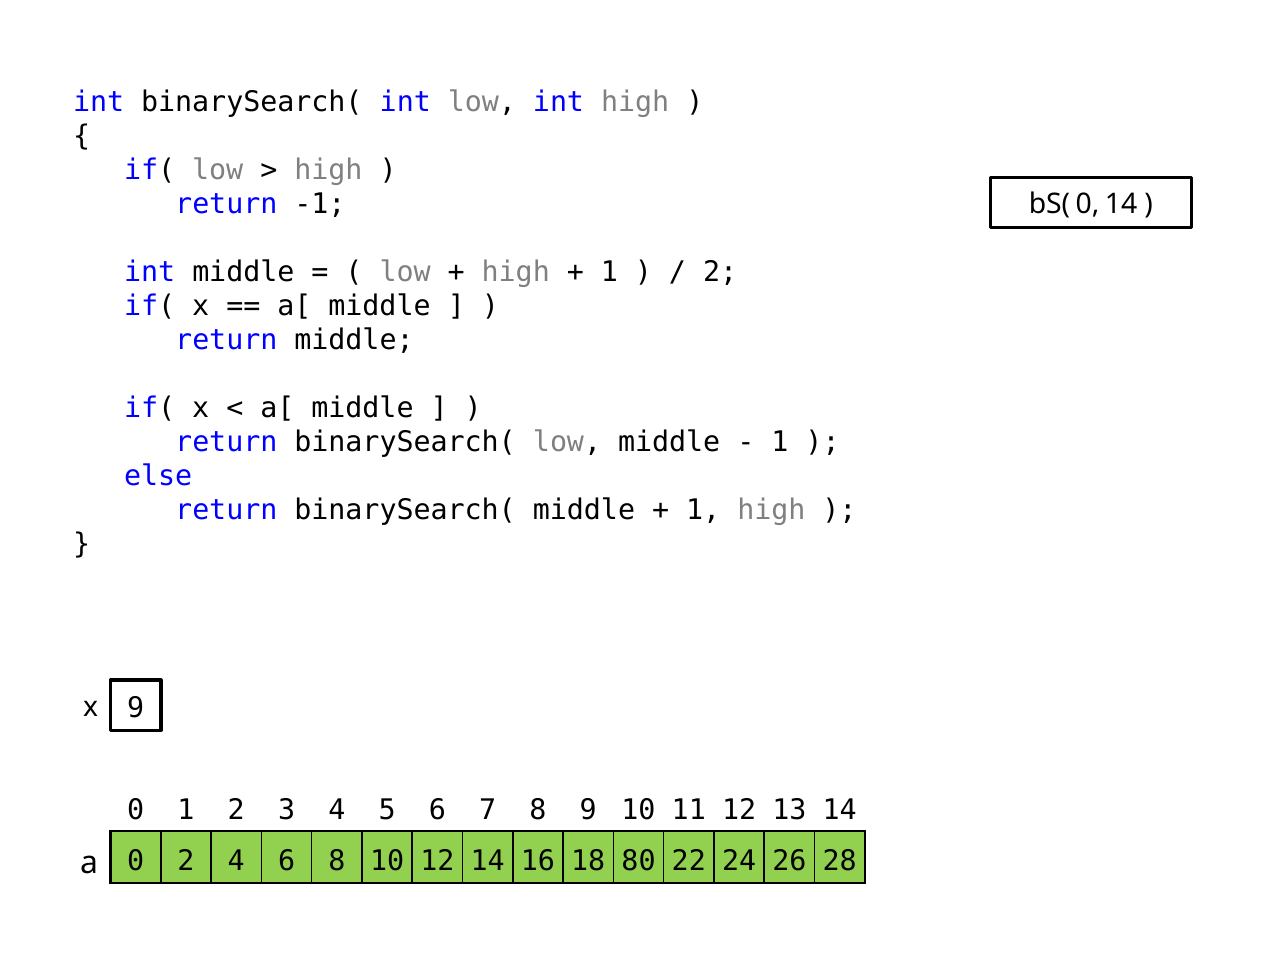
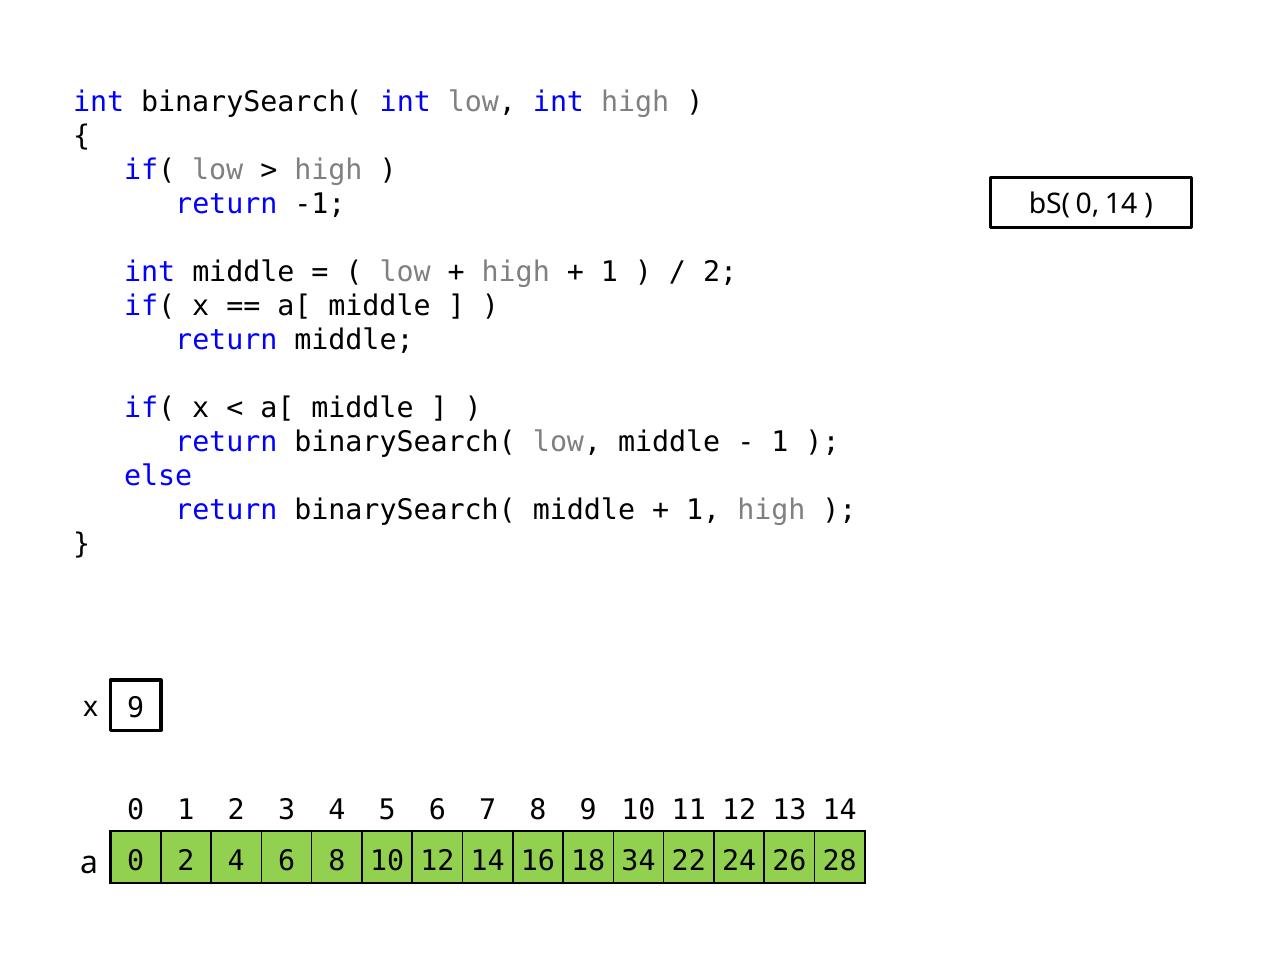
80: 80 -> 34
